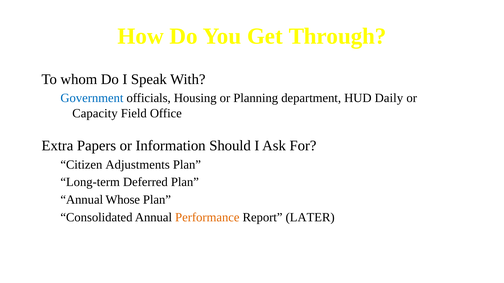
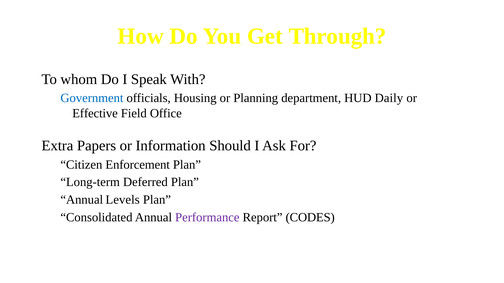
Capacity: Capacity -> Effective
Adjustments: Adjustments -> Enforcement
Whose: Whose -> Levels
Performance colour: orange -> purple
LATER: LATER -> CODES
